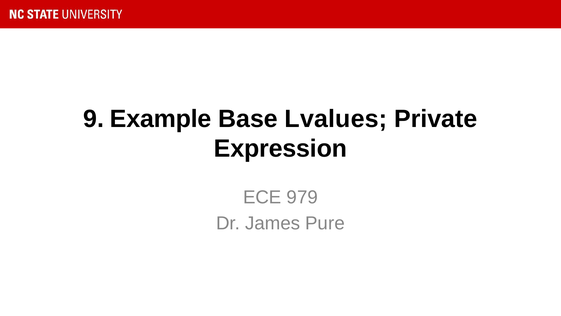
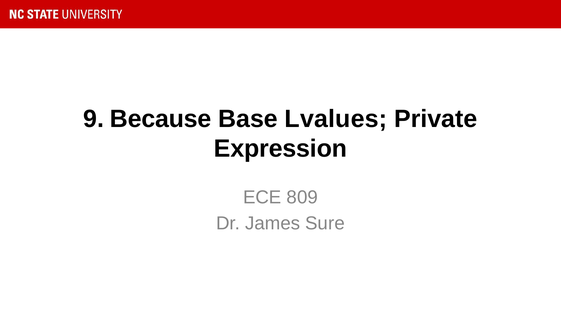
Example: Example -> Because
979: 979 -> 809
Pure: Pure -> Sure
